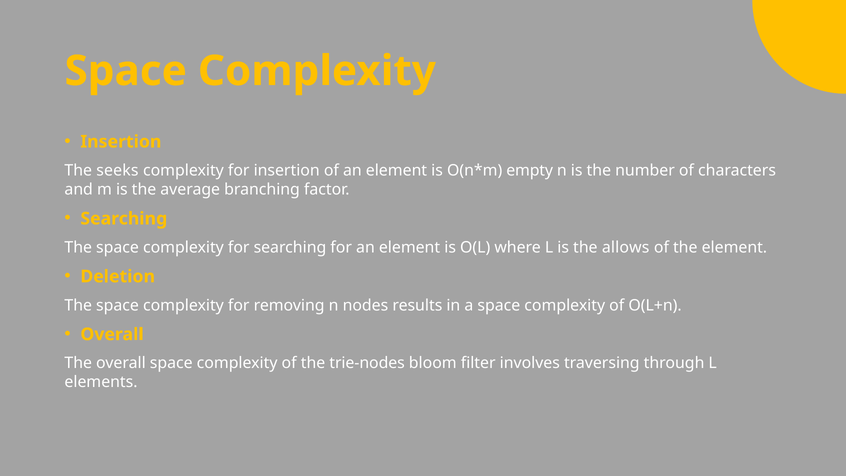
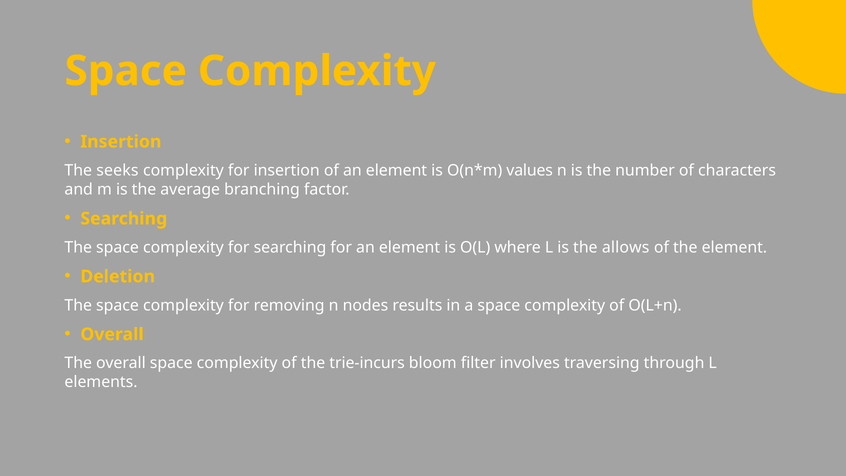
empty: empty -> values
trie-nodes: trie-nodes -> trie-incurs
